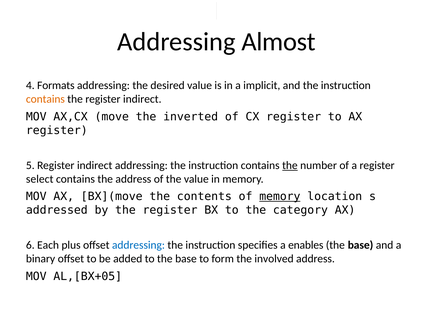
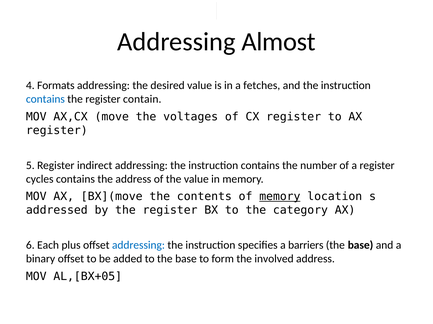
implicit: implicit -> fetches
contains at (45, 99) colour: orange -> blue
the register indirect: indirect -> contain
inverted: inverted -> voltages
the at (290, 166) underline: present -> none
select: select -> cycles
enables: enables -> barriers
